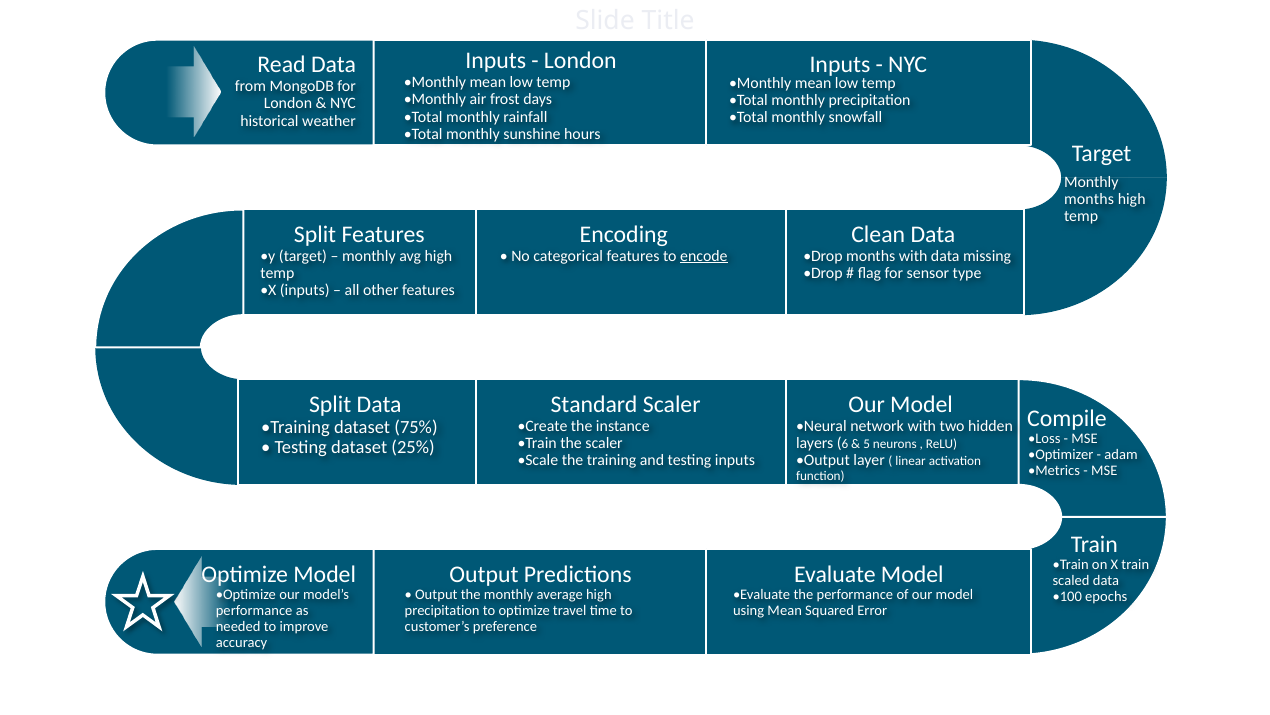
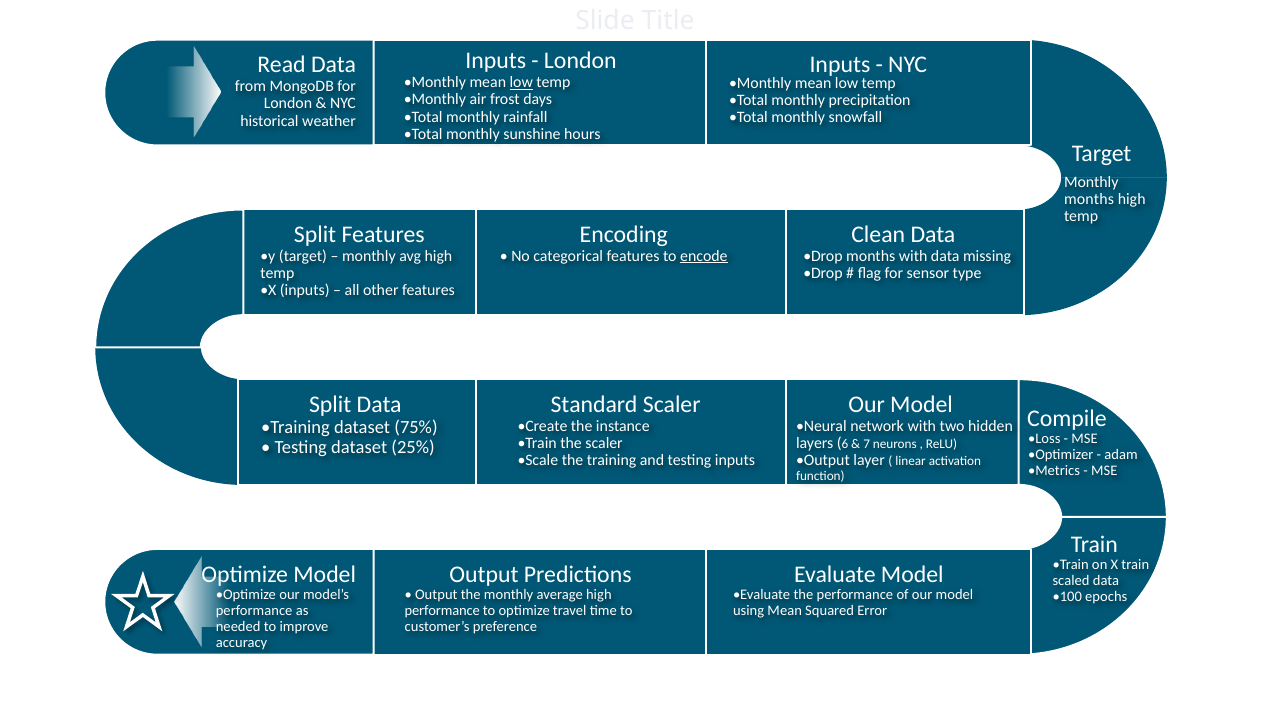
low at (521, 83) underline: none -> present
5: 5 -> 7
precipitation at (442, 610): precipitation -> performance
